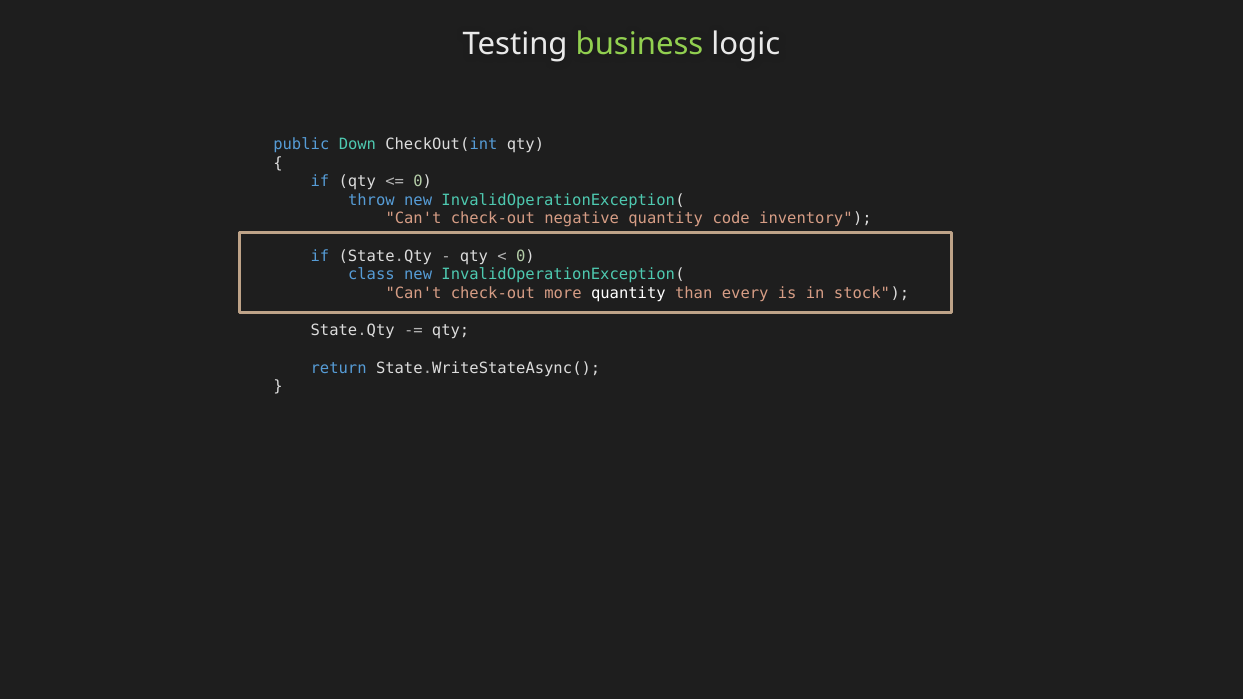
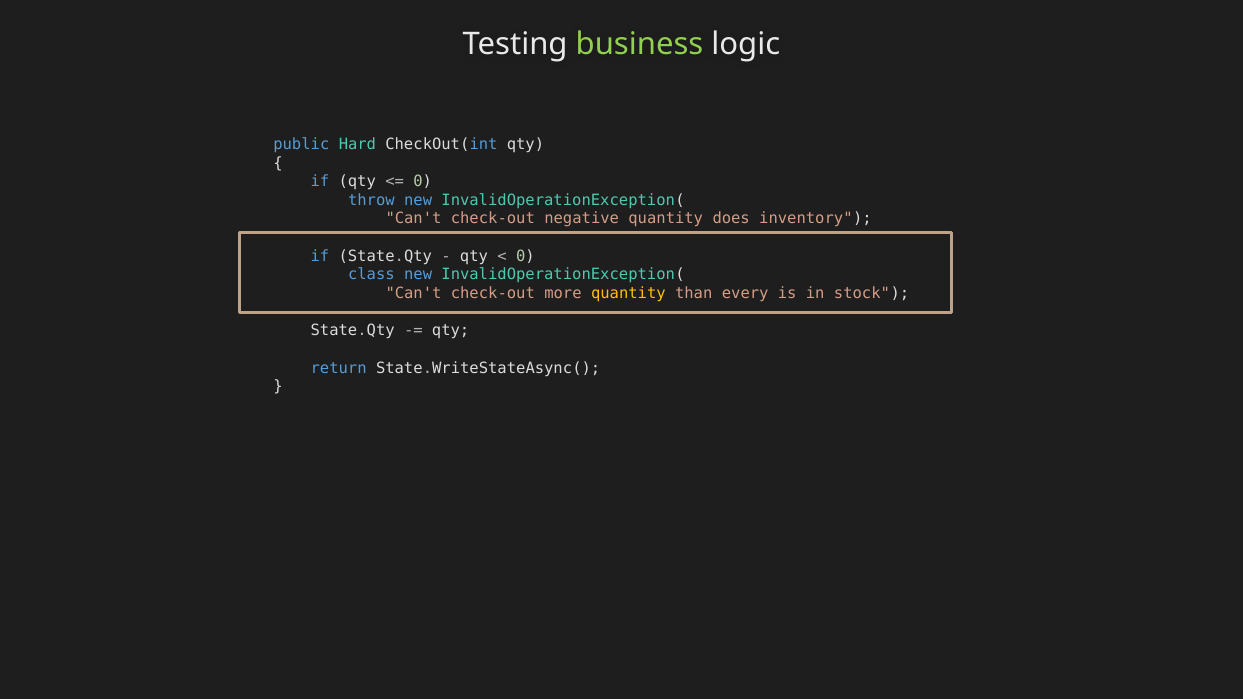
Down: Down -> Hard
code: code -> does
quantity at (628, 293) colour: white -> yellow
